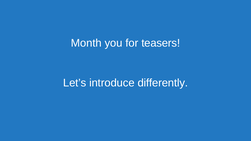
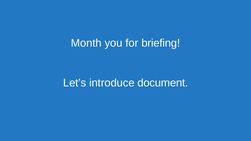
teasers: teasers -> briefing
differently: differently -> document
